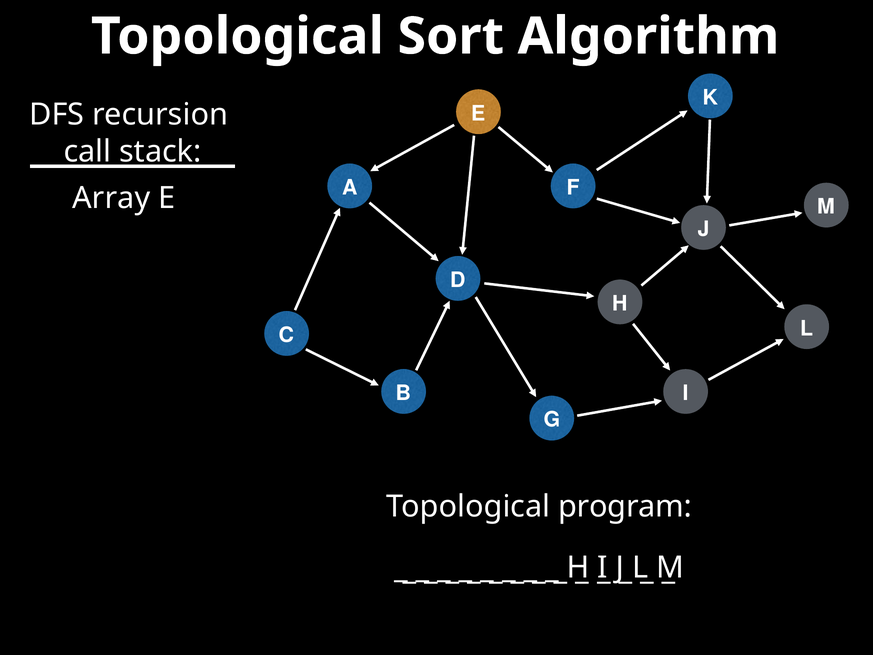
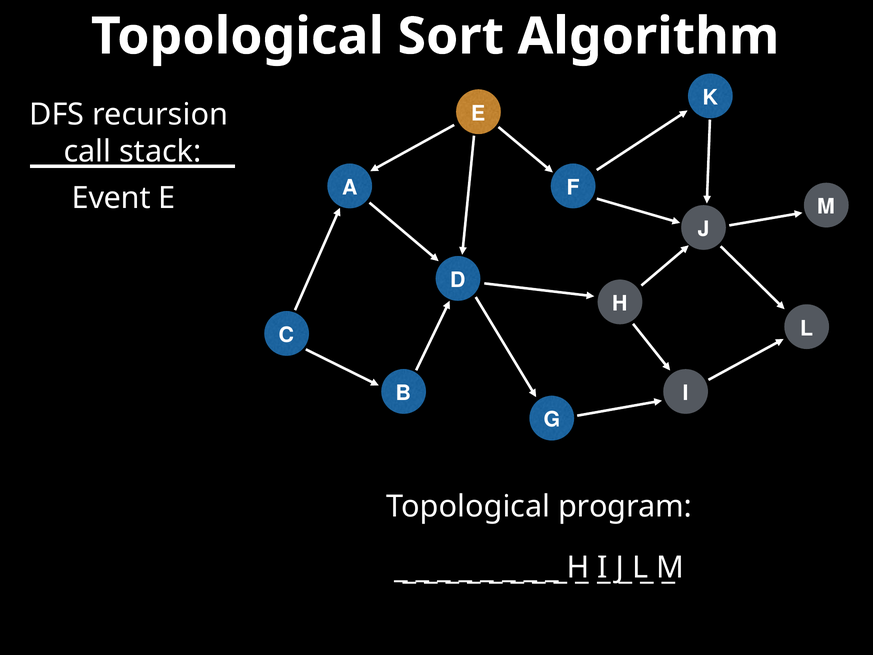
Array: Array -> Event
